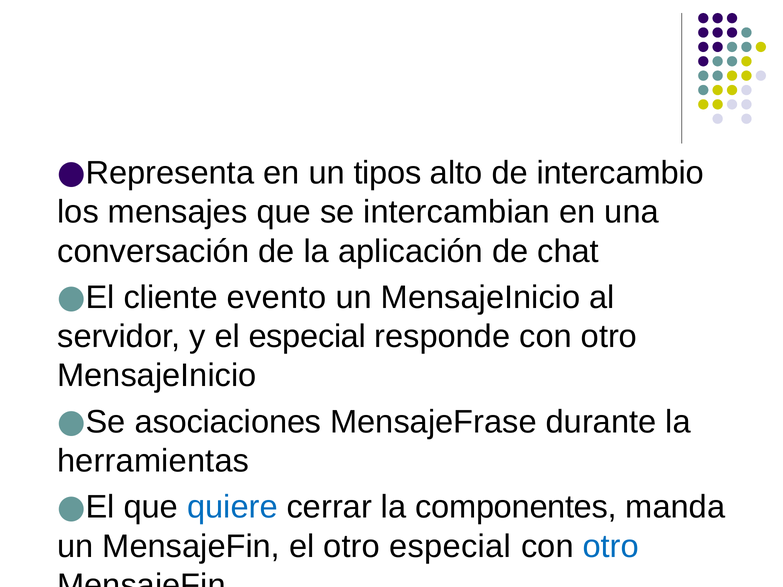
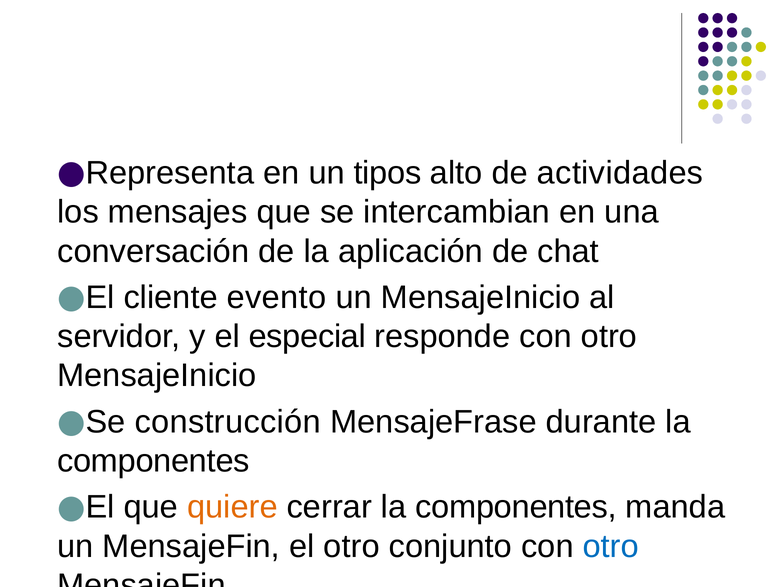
intercambio: intercambio -> actividades
asociaciones: asociaciones -> construcción
herramientas at (153, 461): herramientas -> componentes
quiere colour: blue -> orange
otro especial: especial -> conjunto
